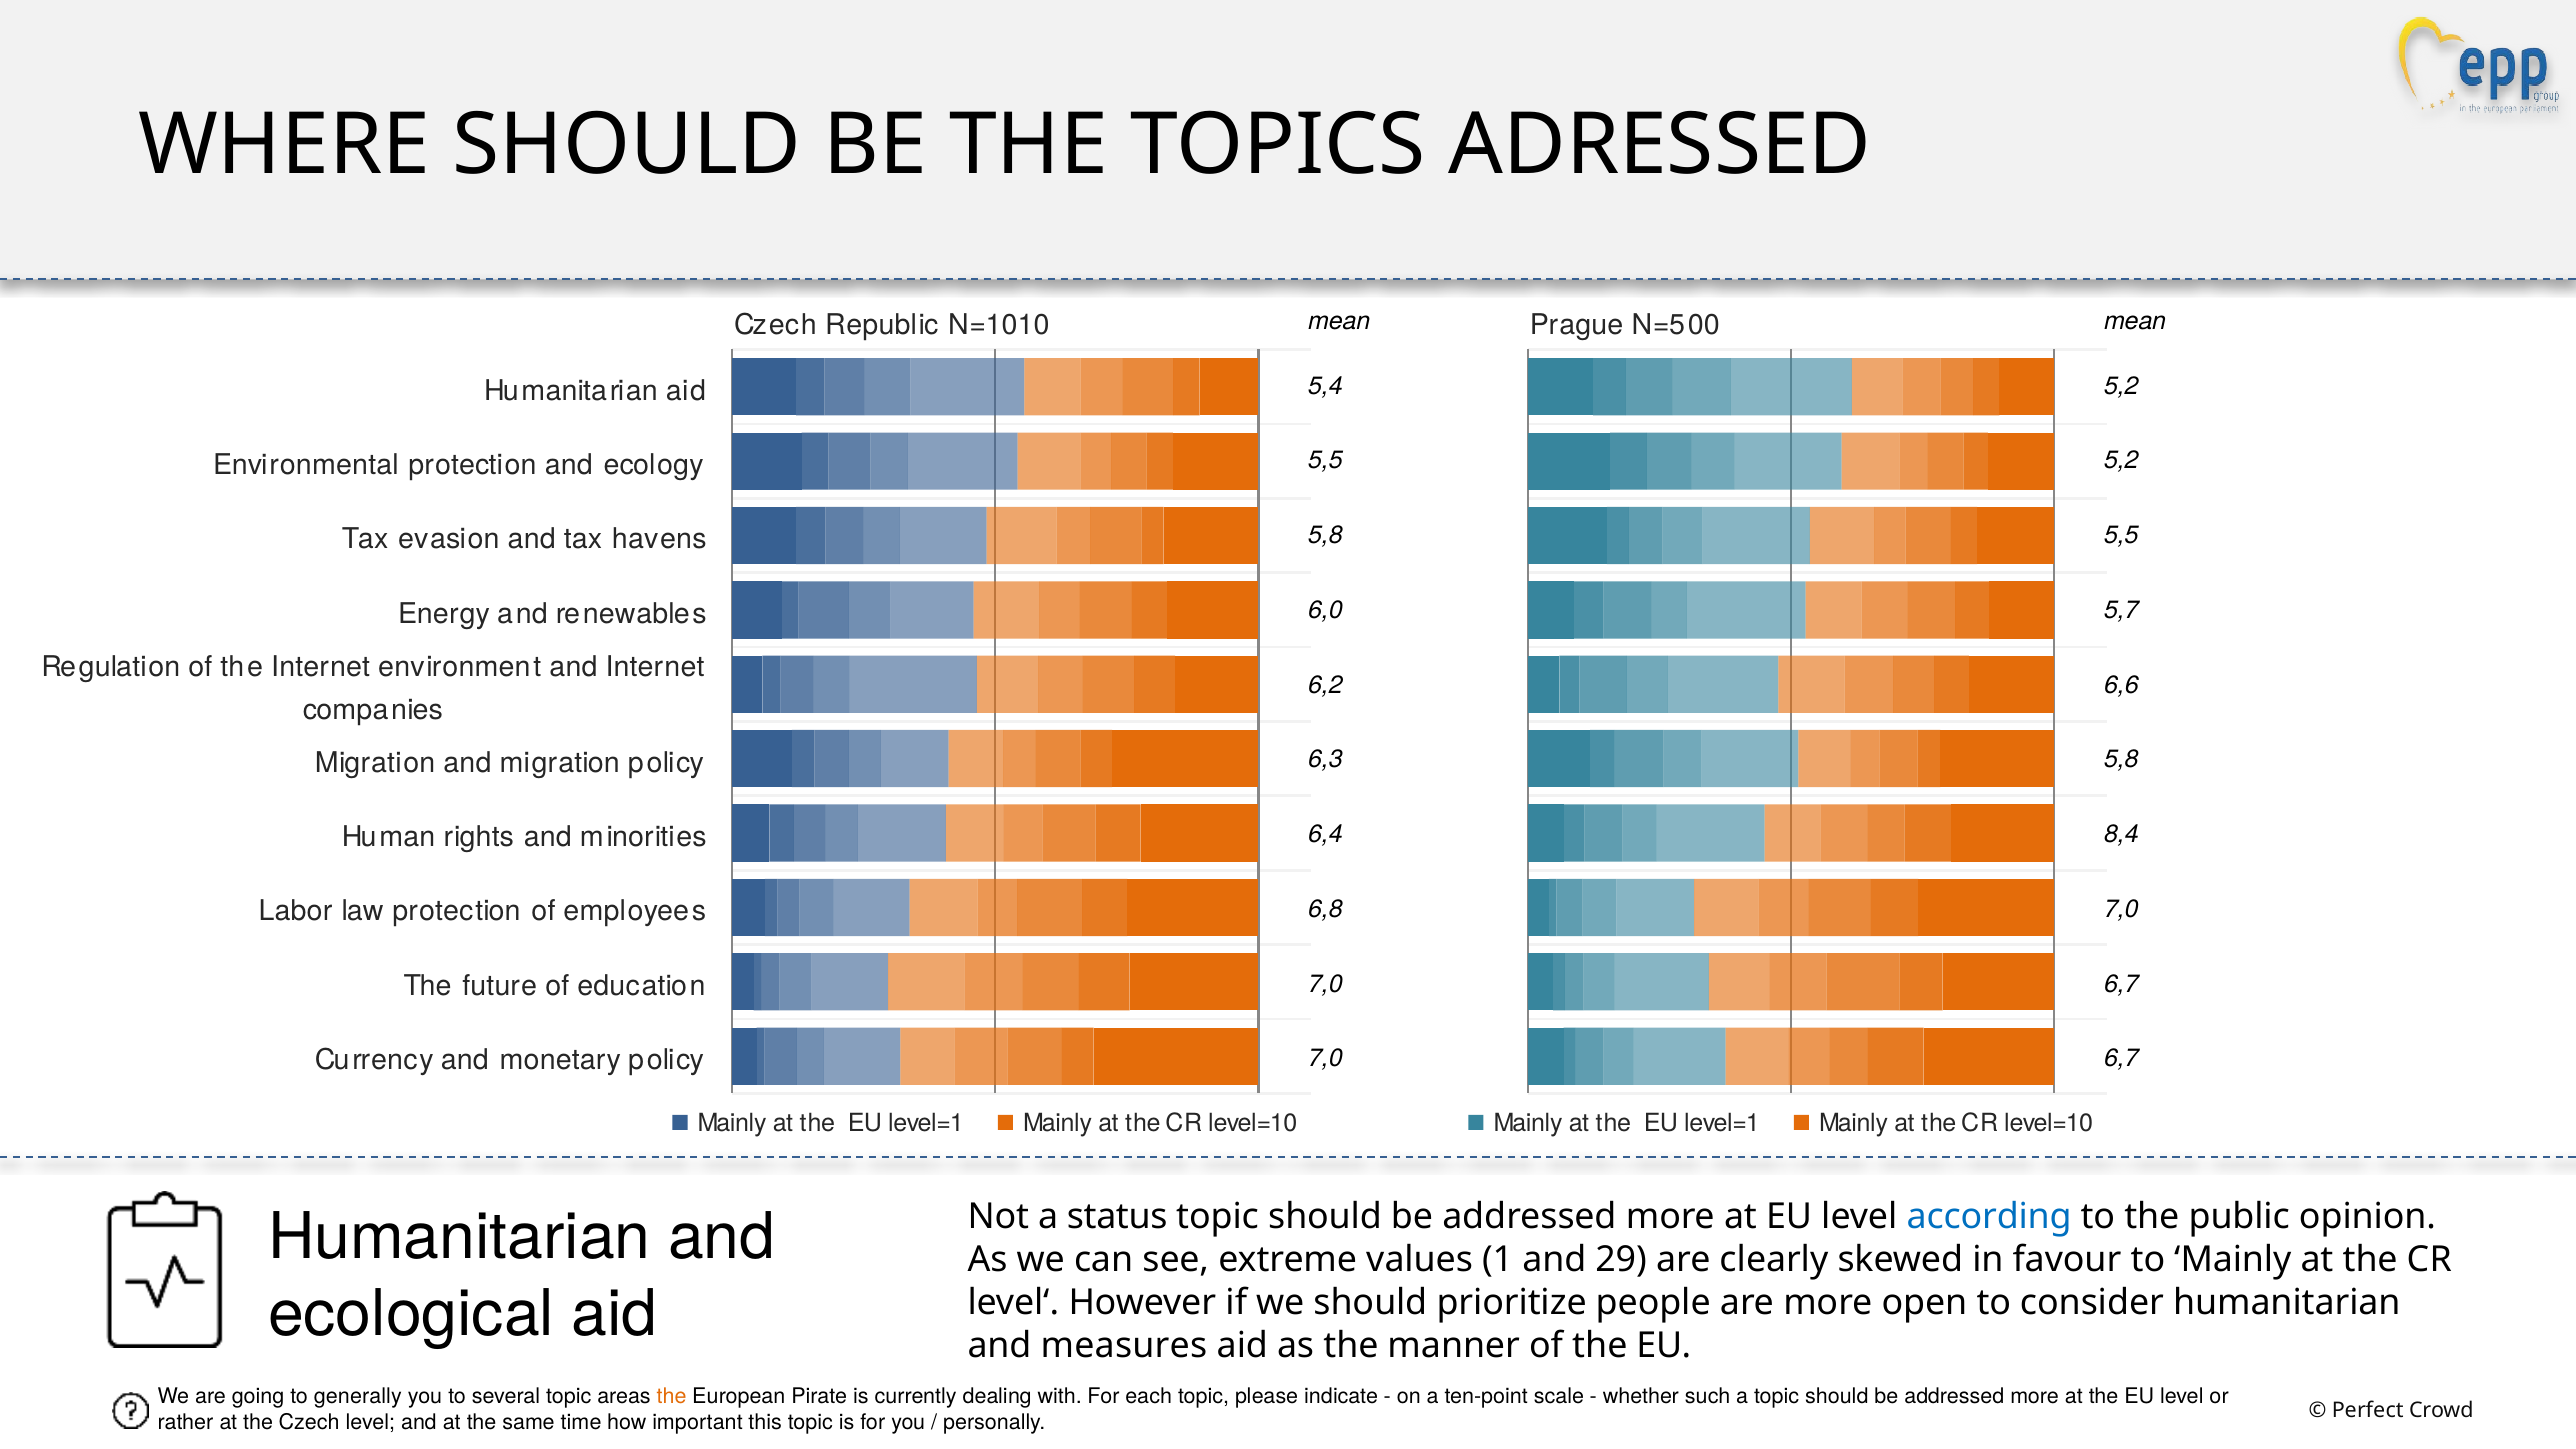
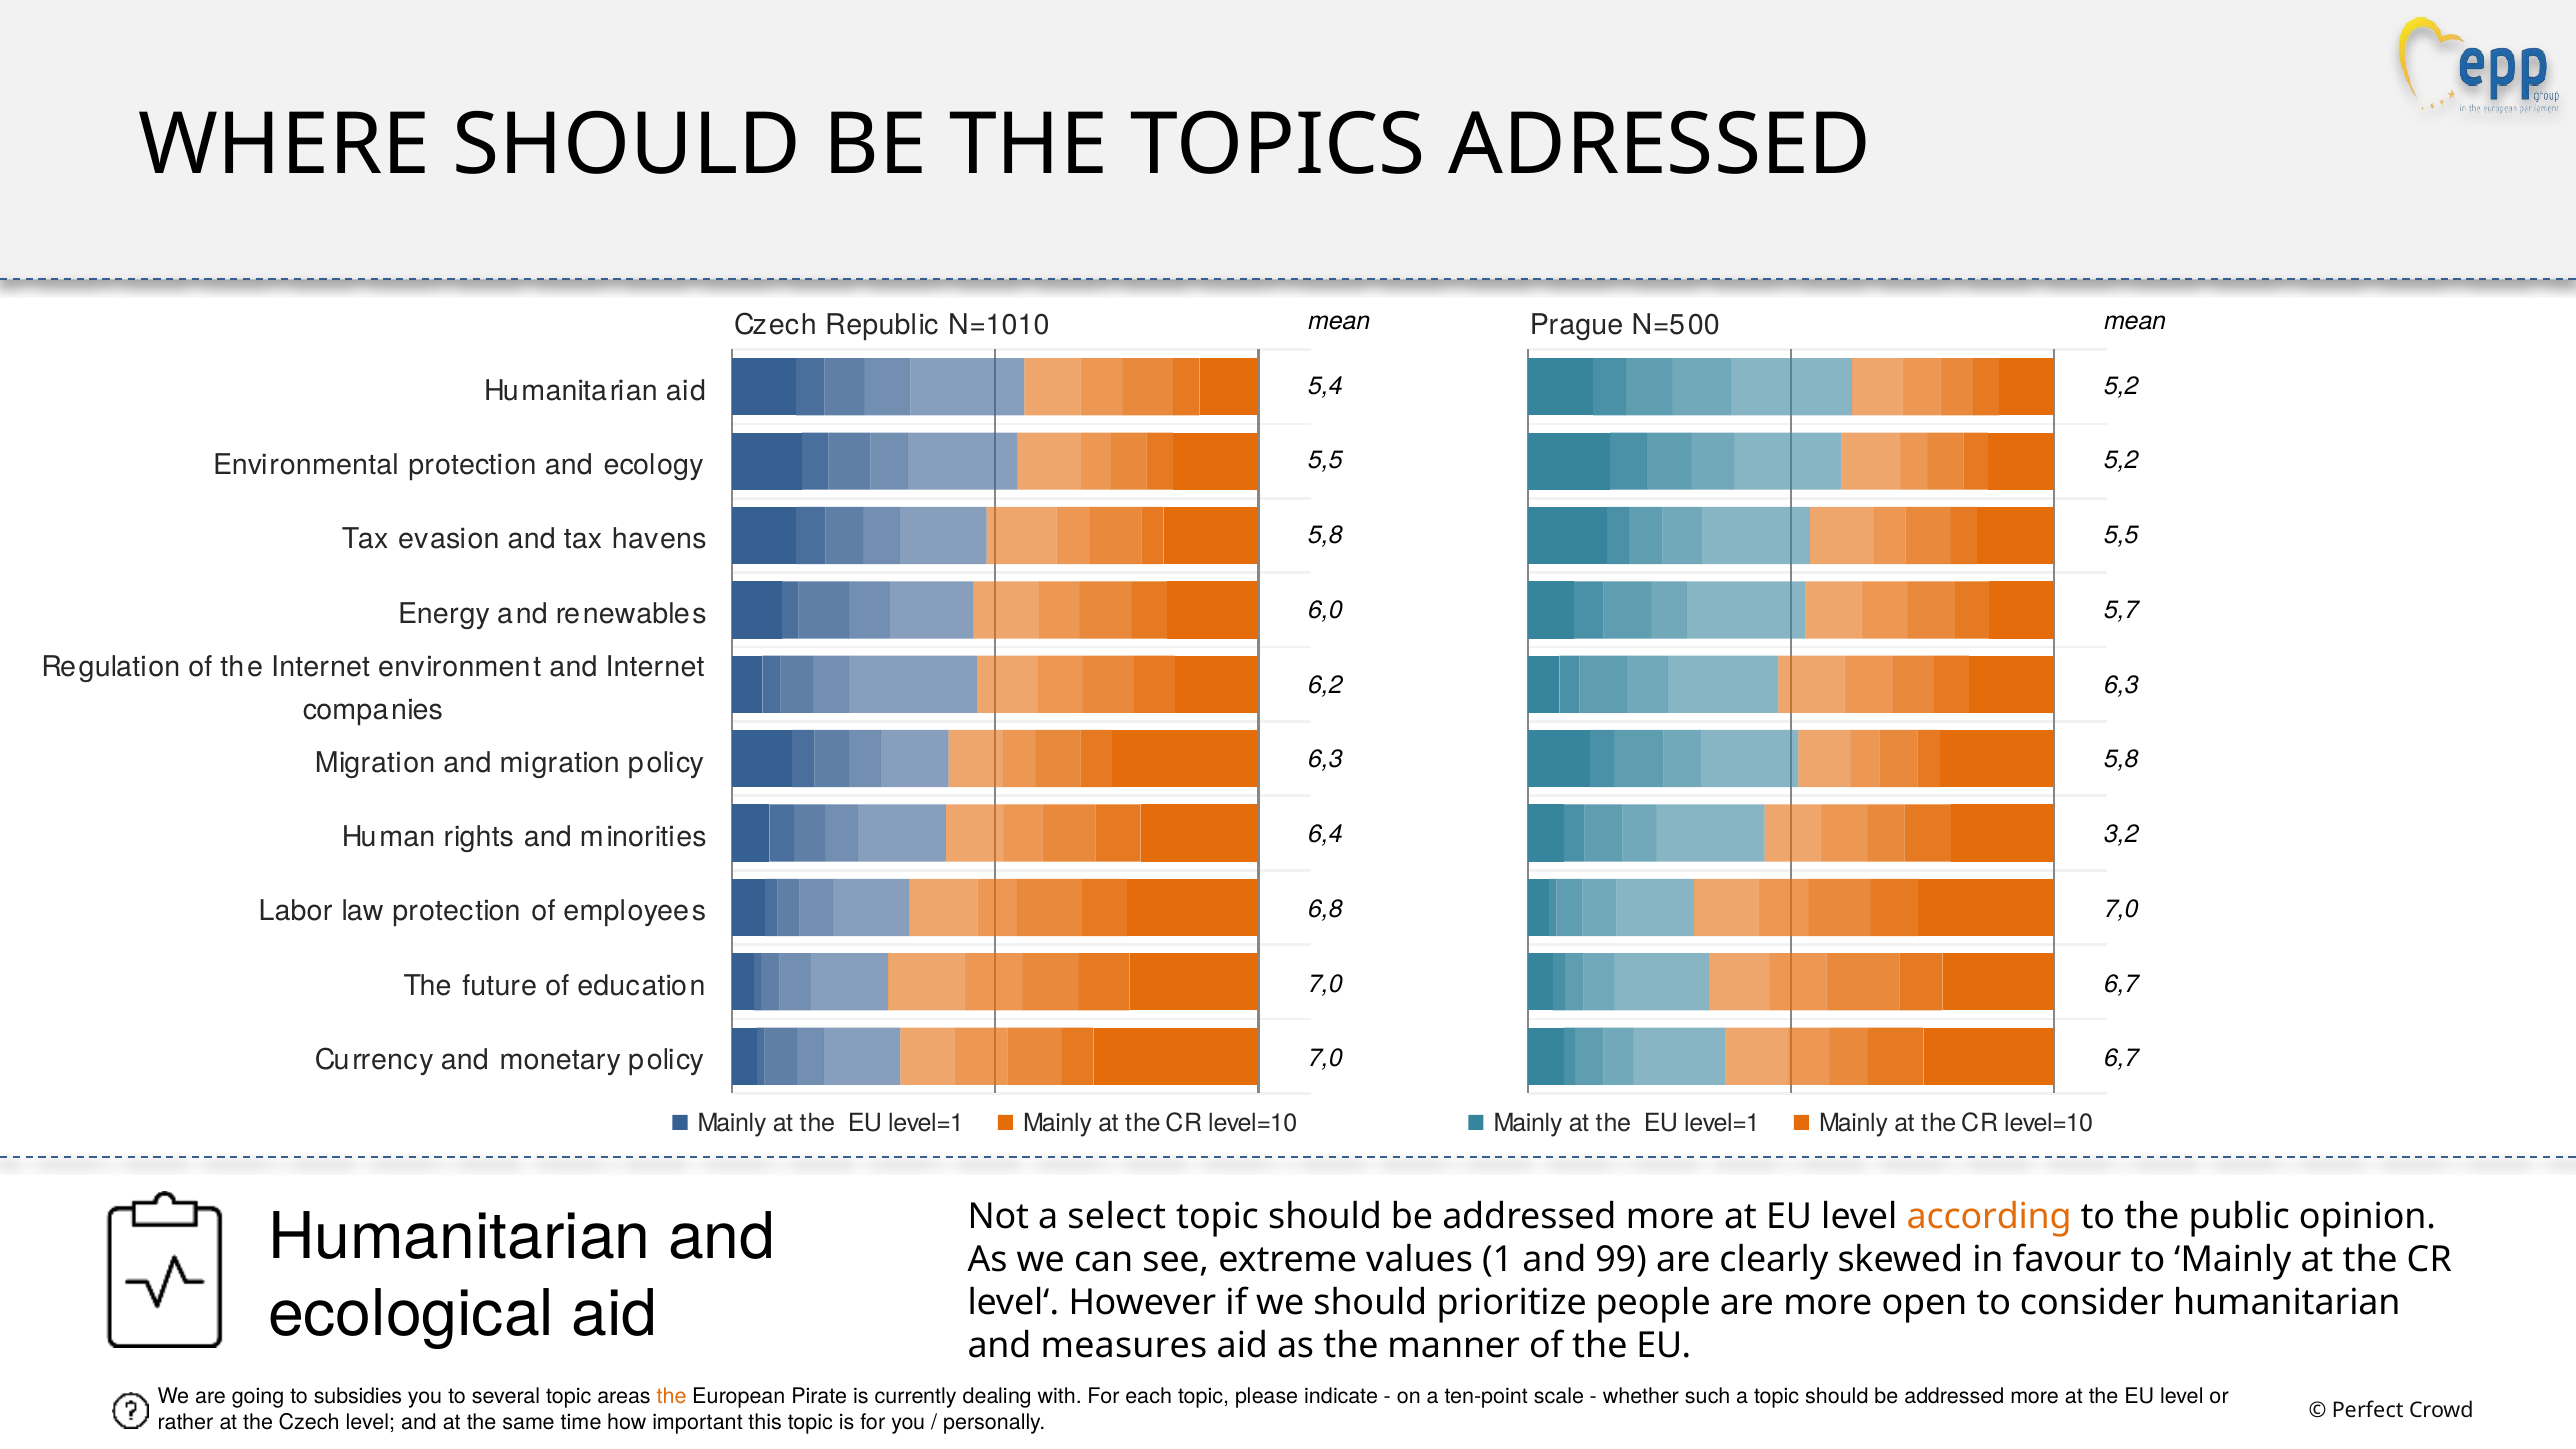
6,6 at (2121, 685): 6,6 -> 6,3
8,4: 8,4 -> 3,2
status: status -> select
according colour: blue -> orange
29: 29 -> 99
generally: generally -> subsidies
